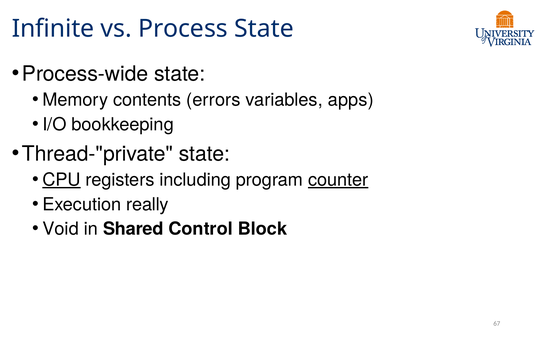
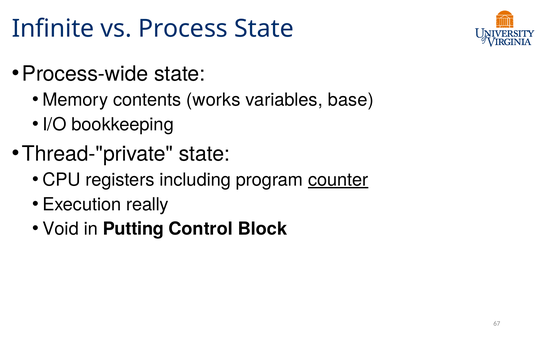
errors: errors -> works
apps: apps -> base
CPU underline: present -> none
Shared: Shared -> Putting
